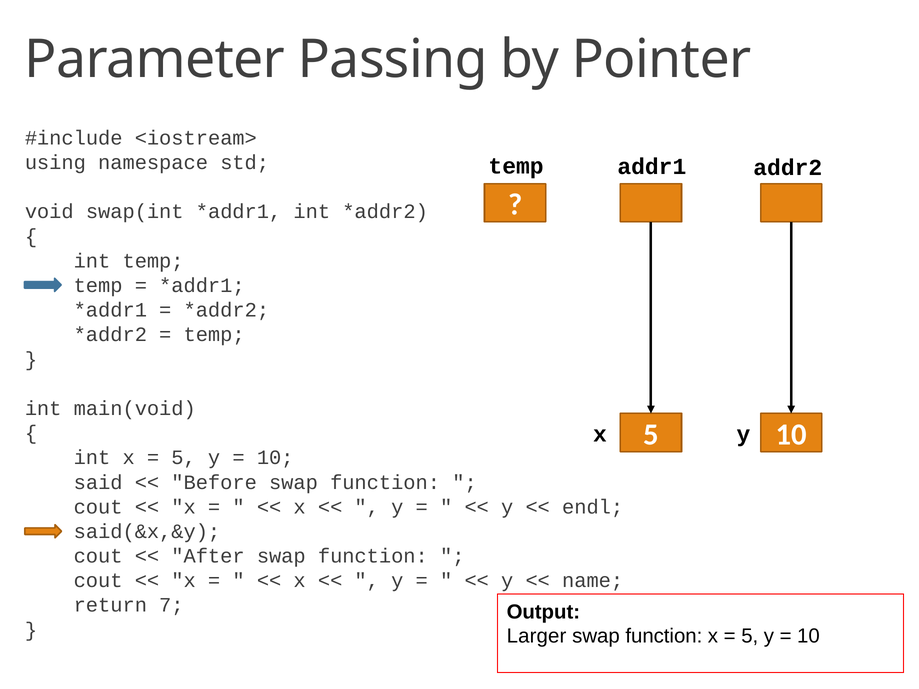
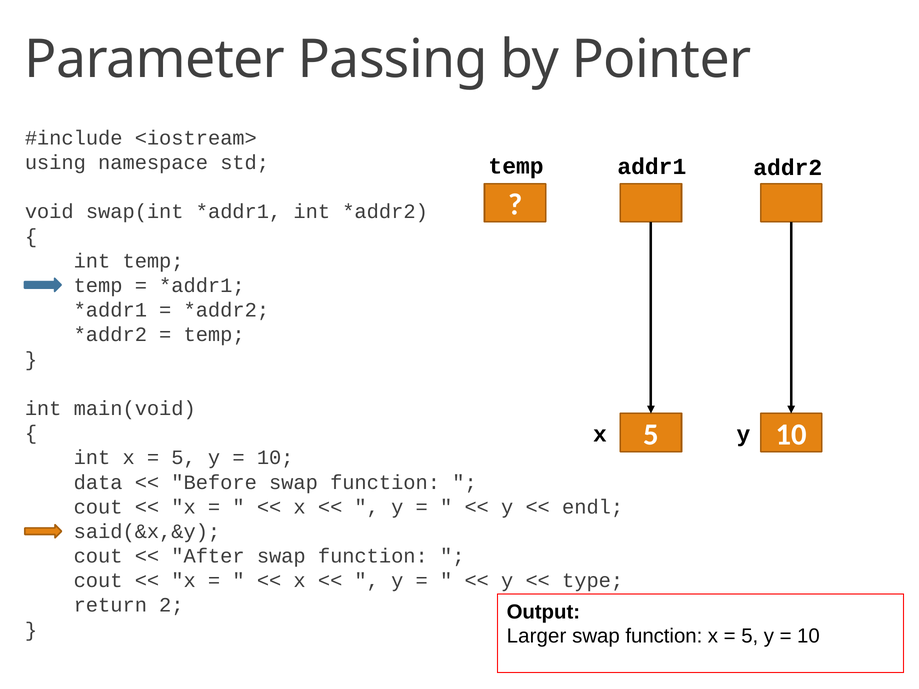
said: said -> data
name: name -> type
7: 7 -> 2
